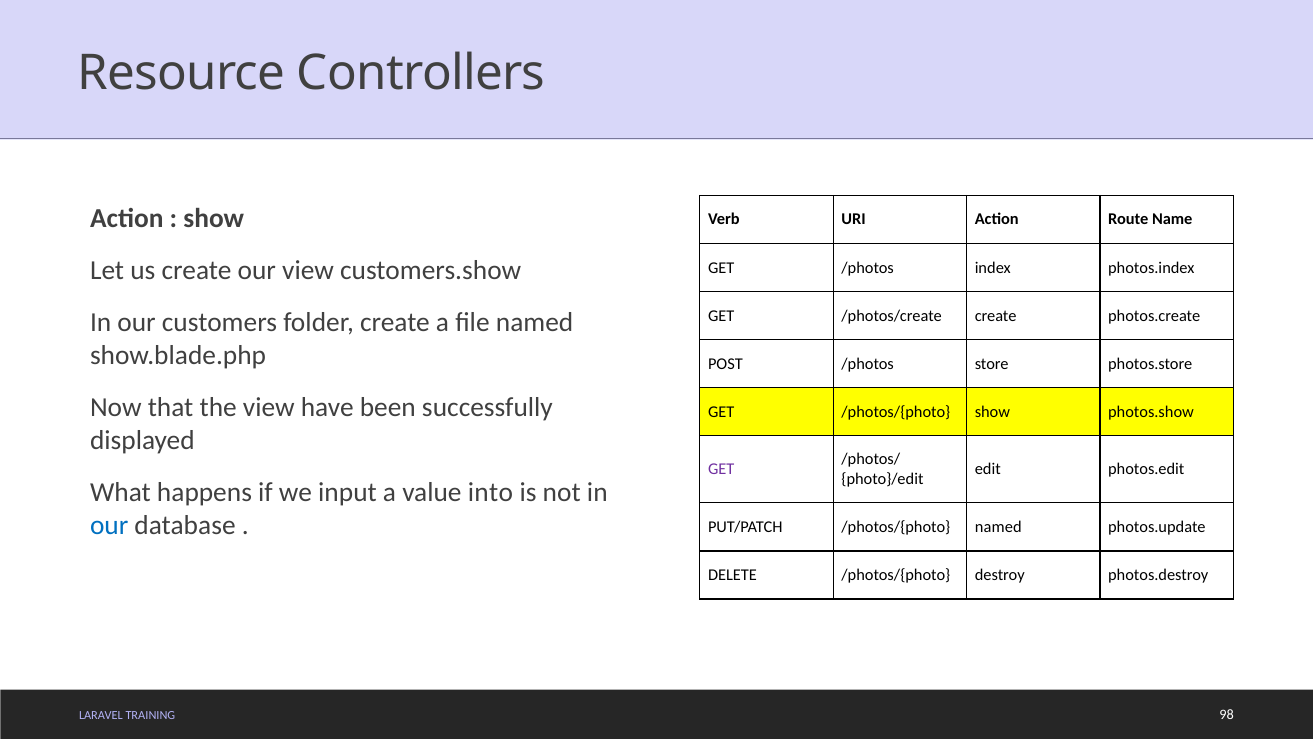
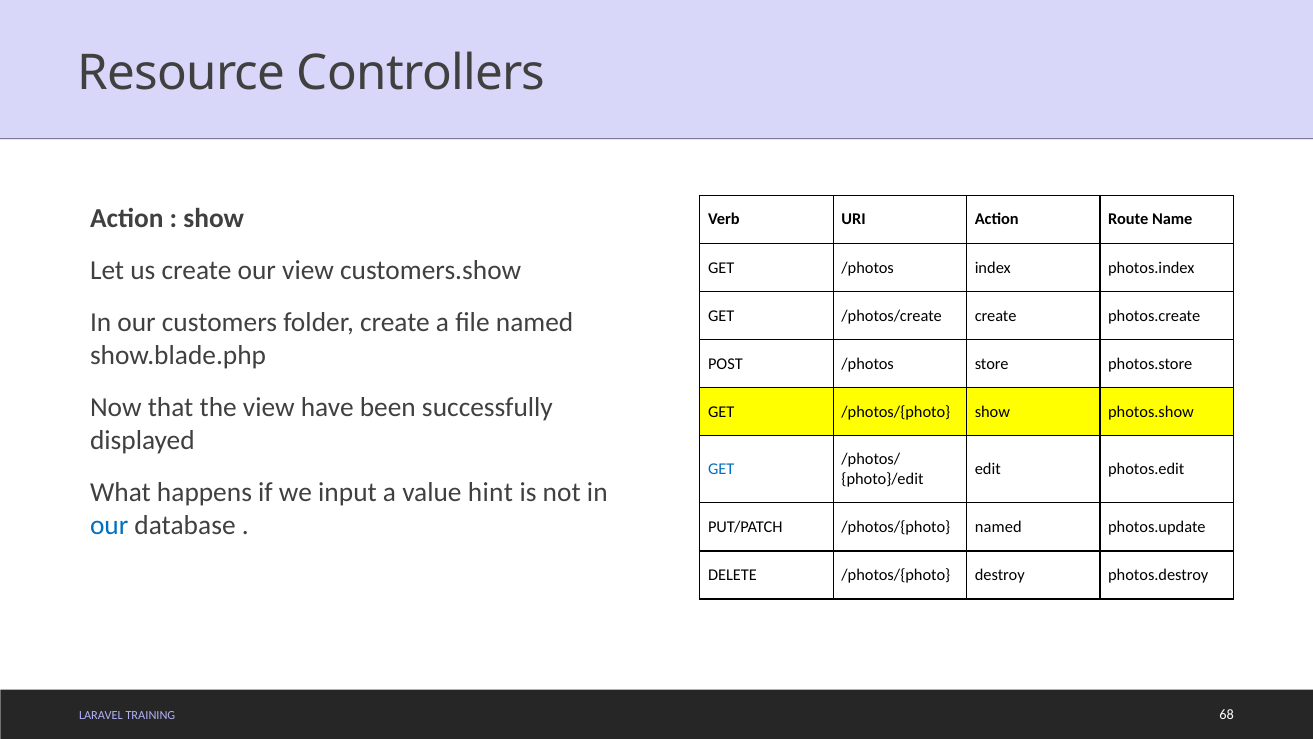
GET at (721, 469) colour: purple -> blue
into: into -> hint
98: 98 -> 68
